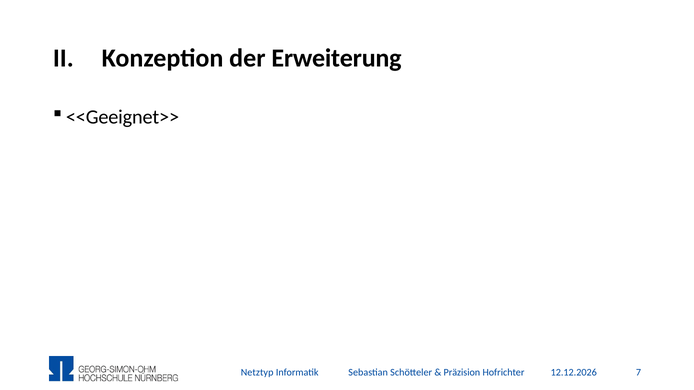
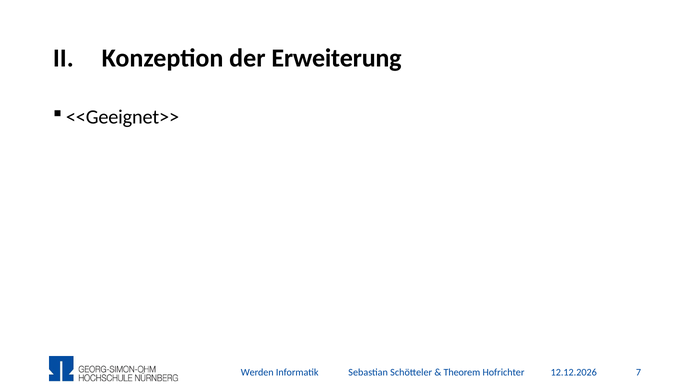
Netztyp: Netztyp -> Werden
Präzision: Präzision -> Theorem
